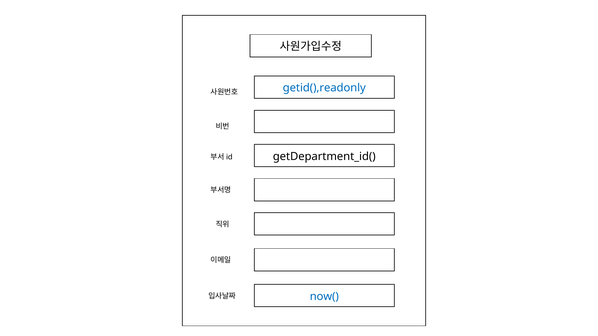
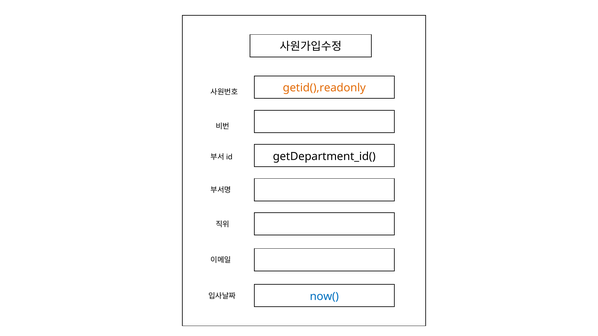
getid(),readonly colour: blue -> orange
